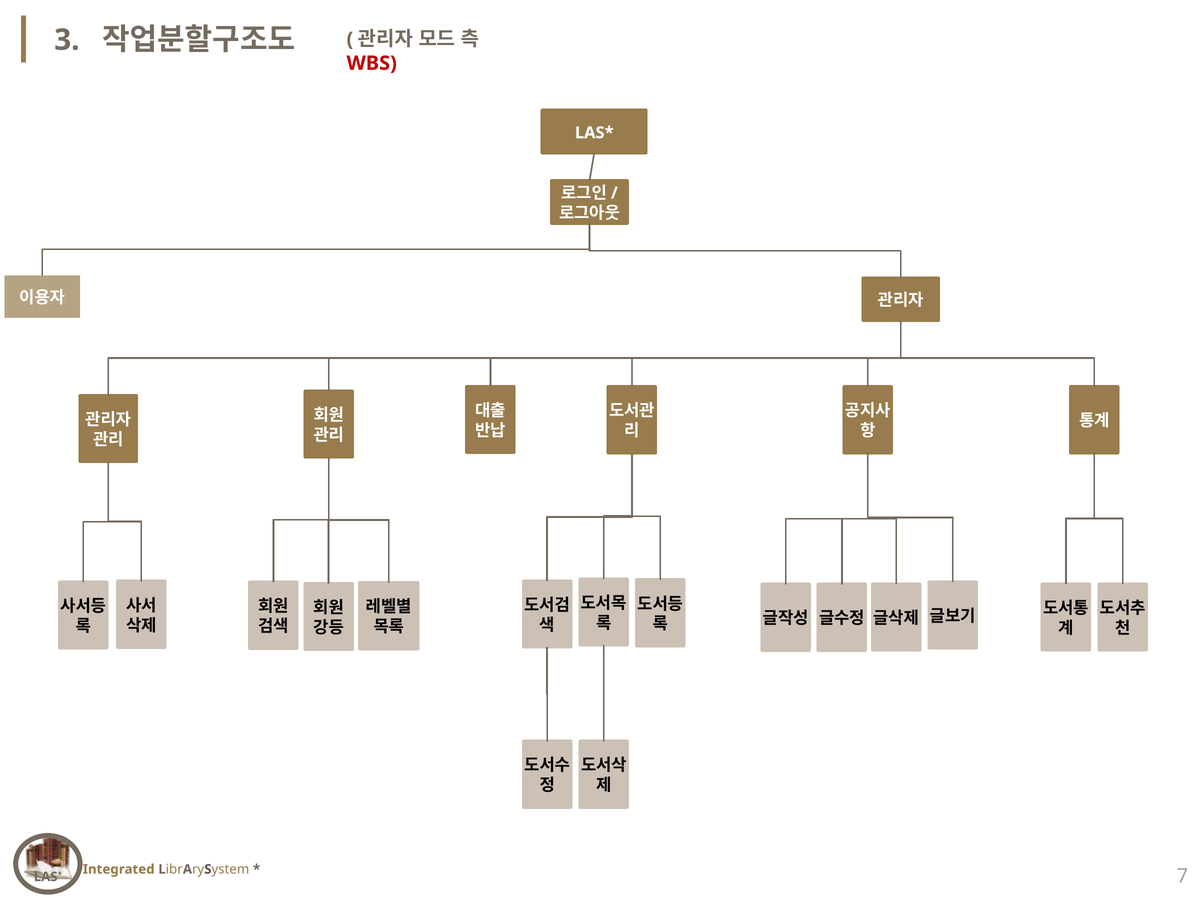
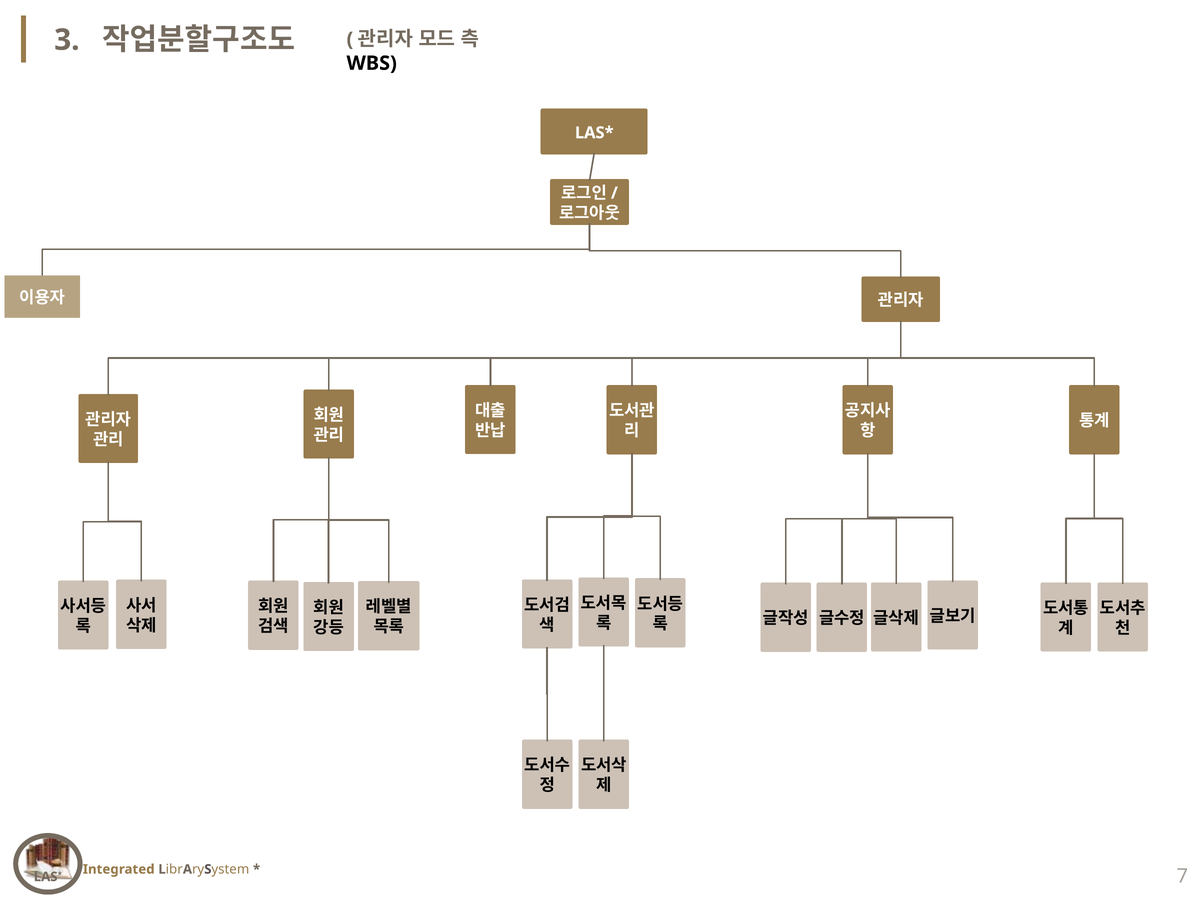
WBS colour: red -> black
